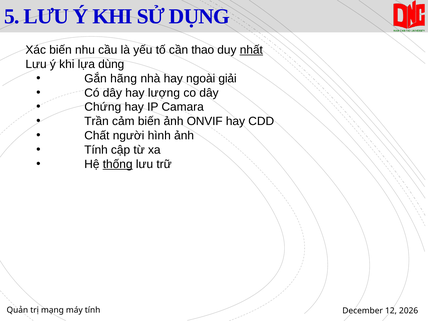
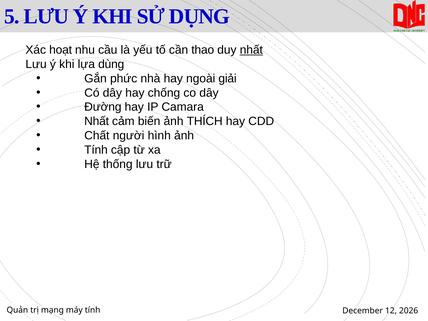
Xác biến: biến -> hoạt
hãng: hãng -> phức
lượng: lượng -> chống
Chứng: Chứng -> Đường
Trần at (97, 121): Trần -> Nhất
ONVIF: ONVIF -> THÍCH
thống underline: present -> none
